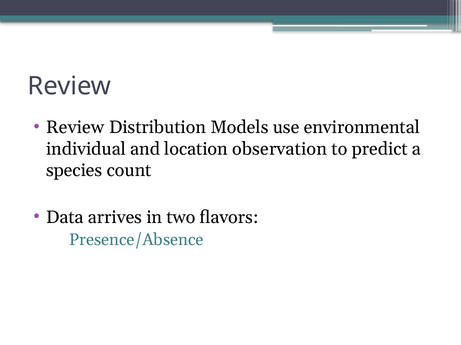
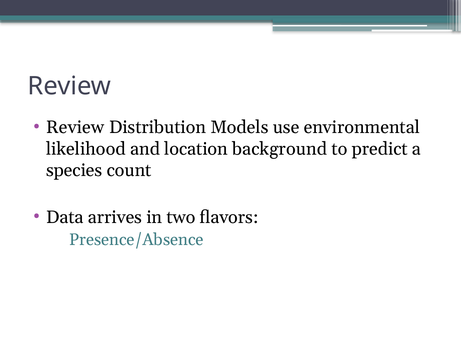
individual: individual -> likelihood
observation: observation -> background
